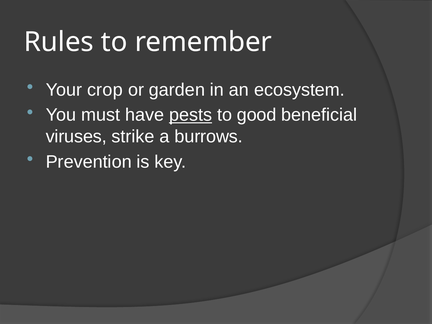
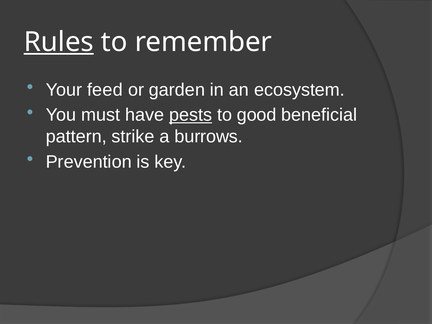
Rules underline: none -> present
crop: crop -> feed
viruses: viruses -> pattern
